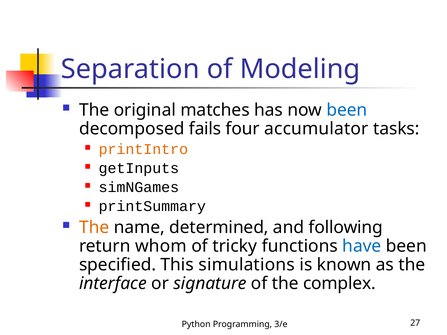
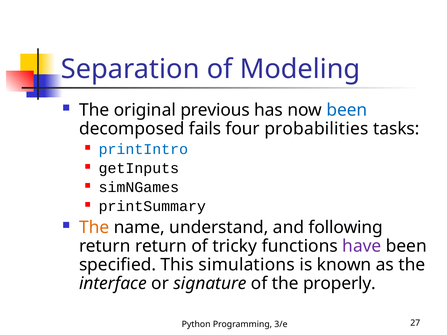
matches: matches -> previous
accumulator: accumulator -> probabilities
printIntro colour: orange -> blue
determined: determined -> understand
return whom: whom -> return
have colour: blue -> purple
complex: complex -> properly
